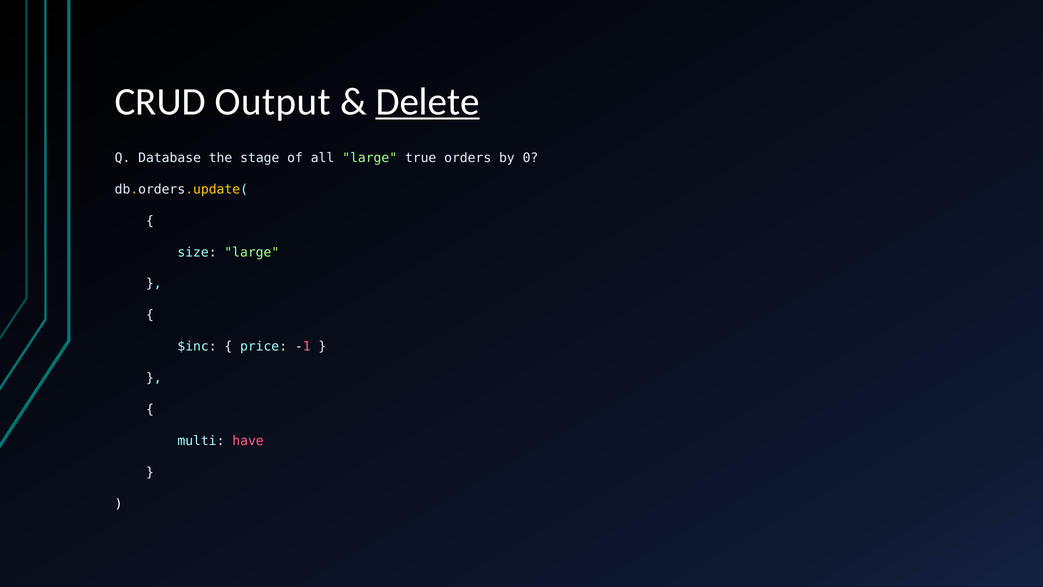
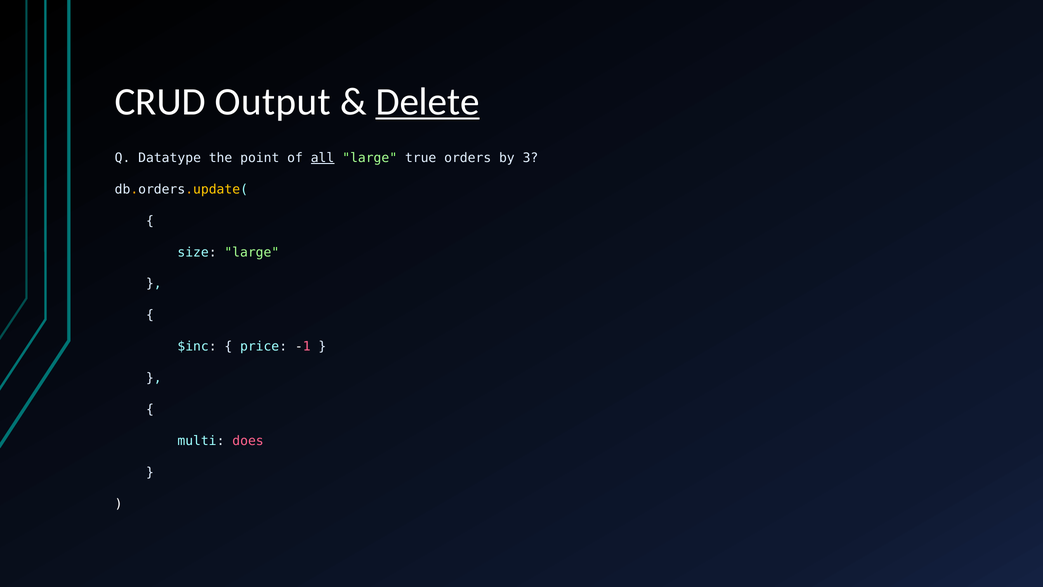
Database: Database -> Datatype
stage: stage -> point
all underline: none -> present
0: 0 -> 3
have: have -> does
